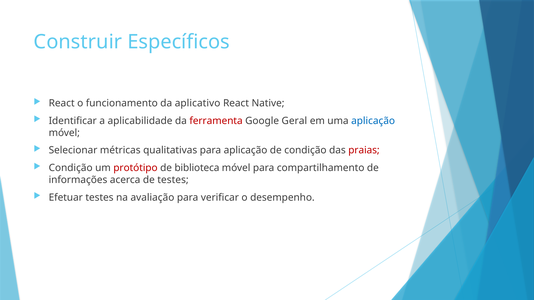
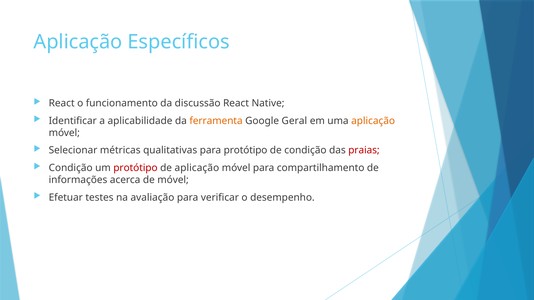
Construir at (78, 42): Construir -> Aplicação
aplicativo: aplicativo -> discussão
ferramenta colour: red -> orange
aplicação at (373, 121) colour: blue -> orange
para aplicação: aplicação -> protótipo
de biblioteca: biblioteca -> aplicação
de testes: testes -> móvel
